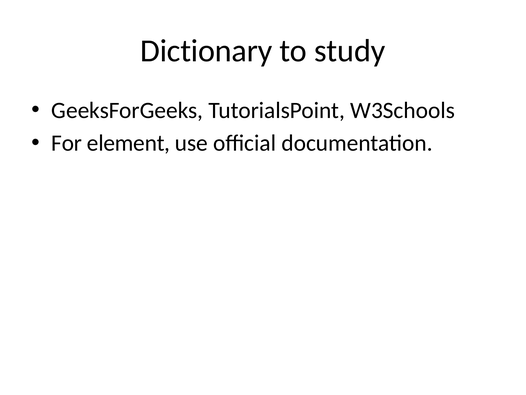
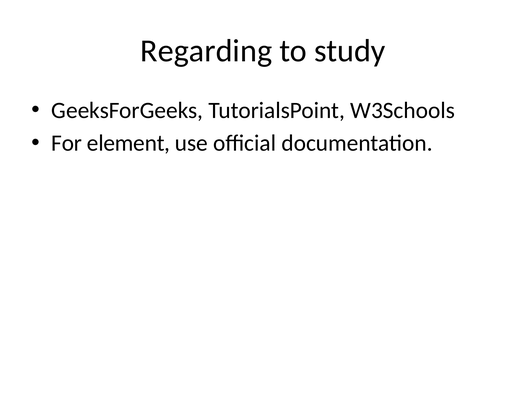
Dictionary: Dictionary -> Regarding
